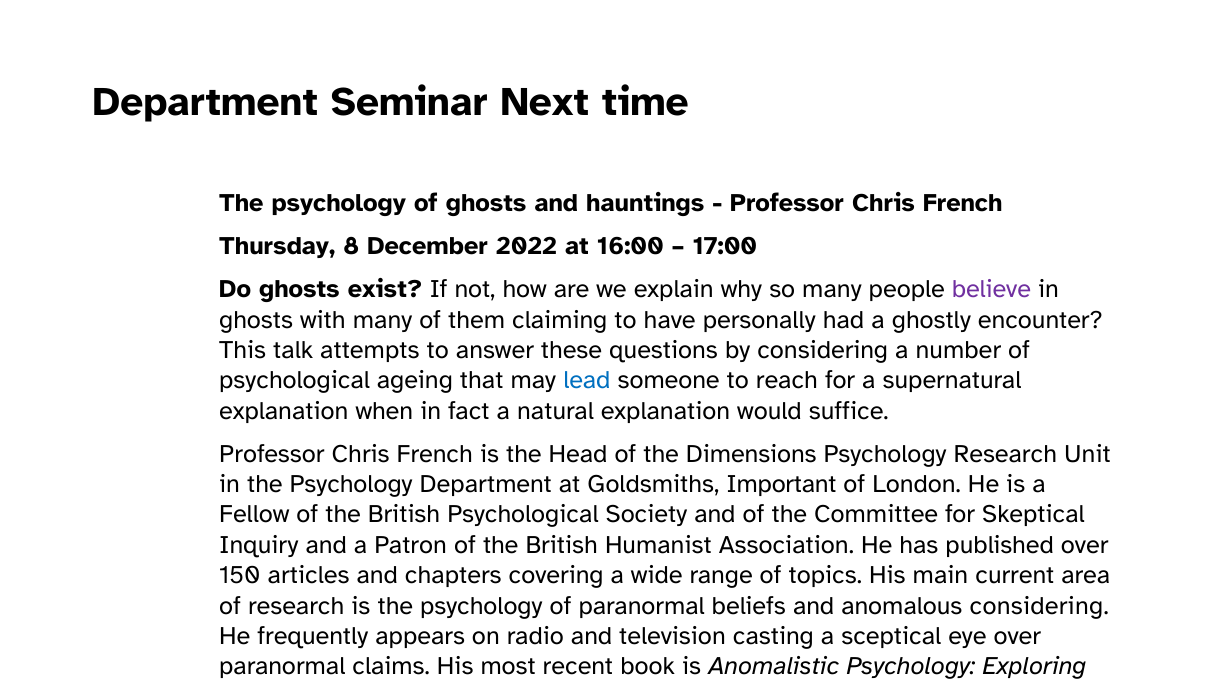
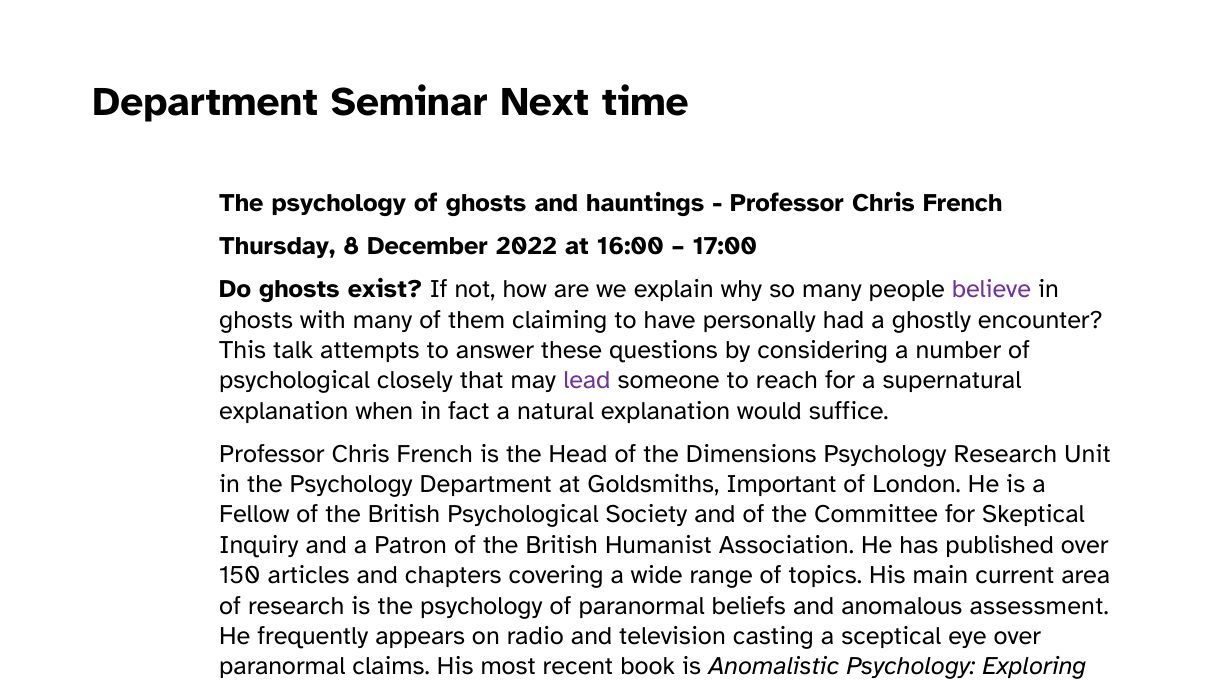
ageing: ageing -> closely
lead colour: blue -> purple
anomalous considering: considering -> assessment
